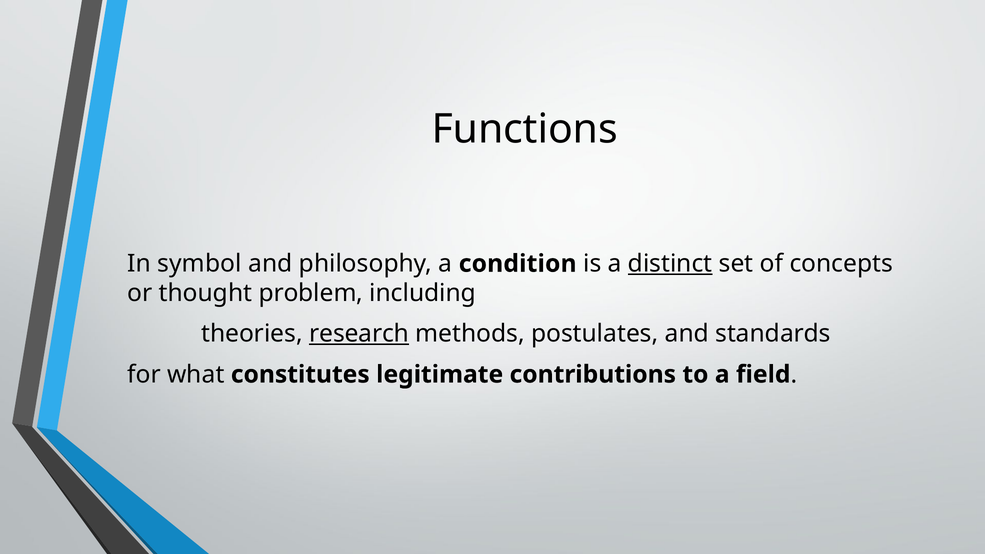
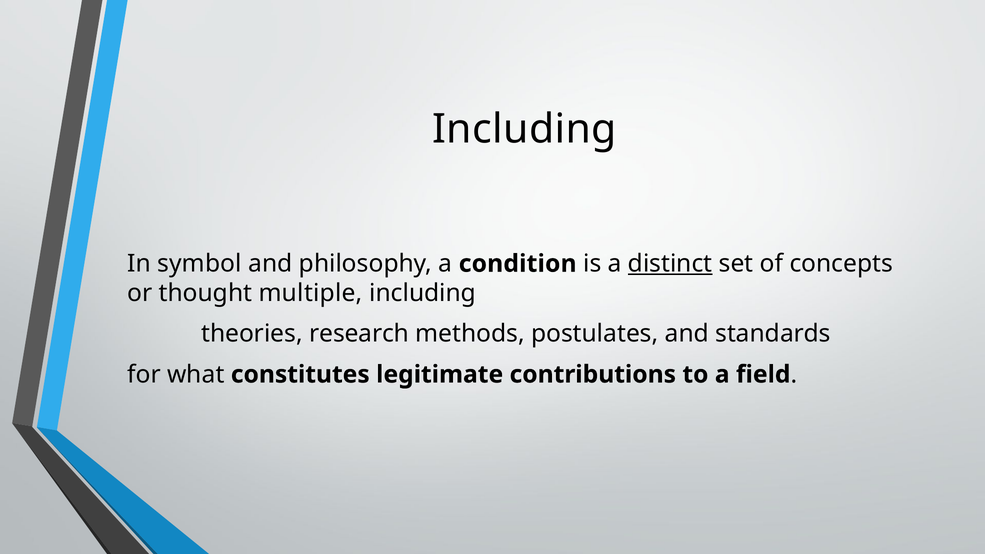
Functions at (525, 129): Functions -> Including
problem: problem -> multiple
research underline: present -> none
